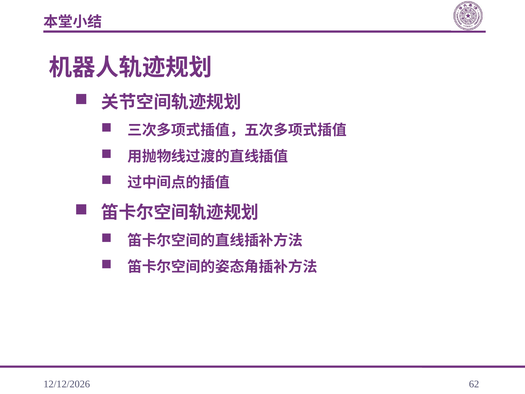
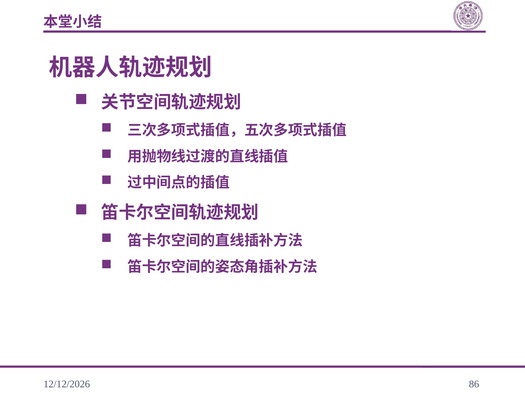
62: 62 -> 86
